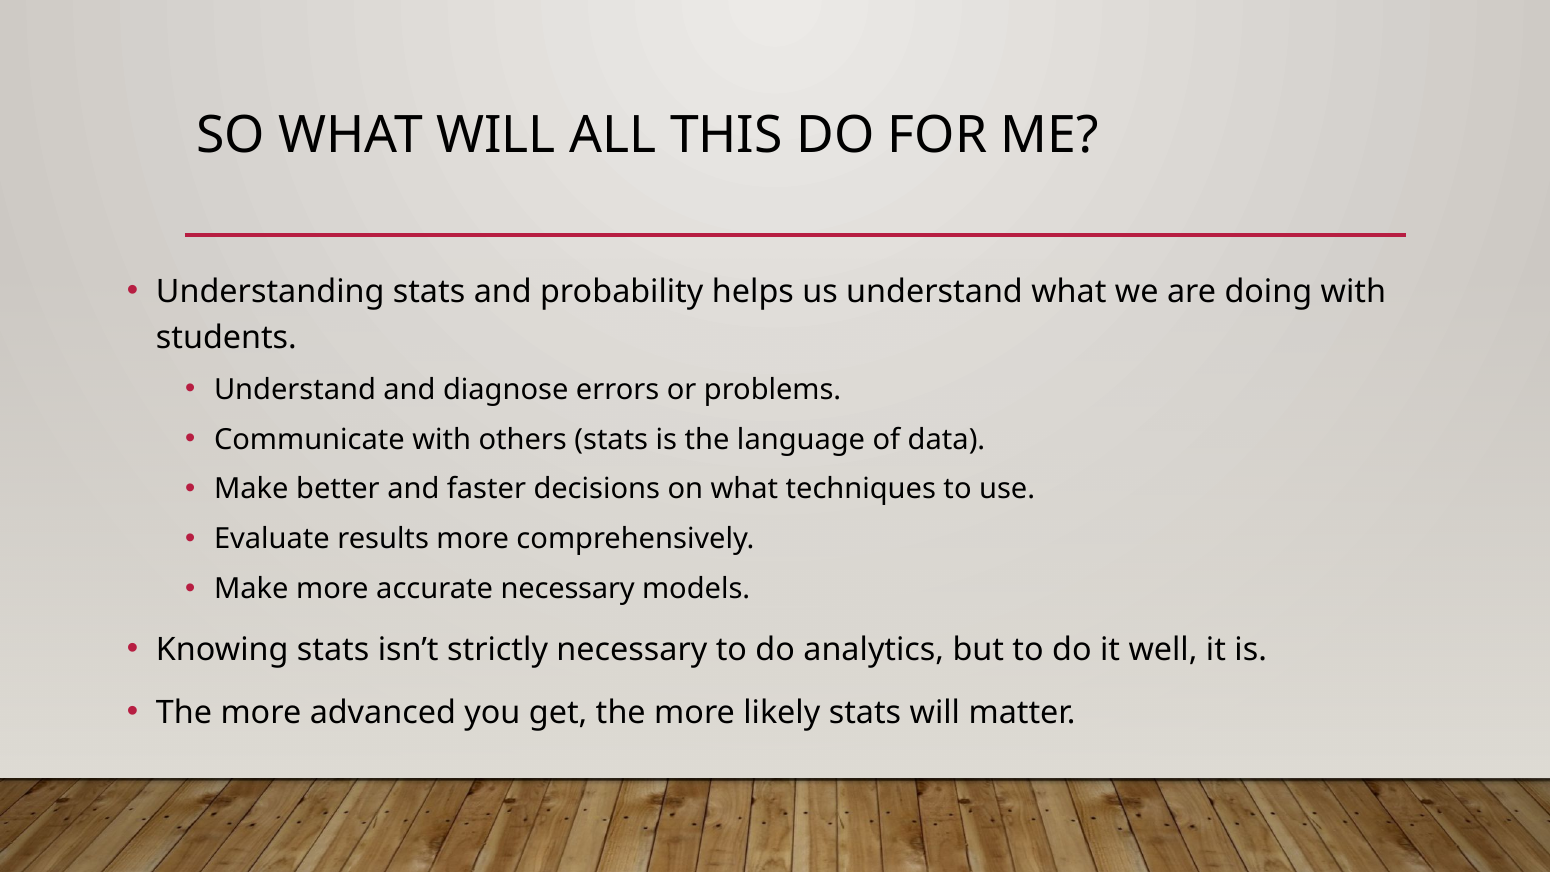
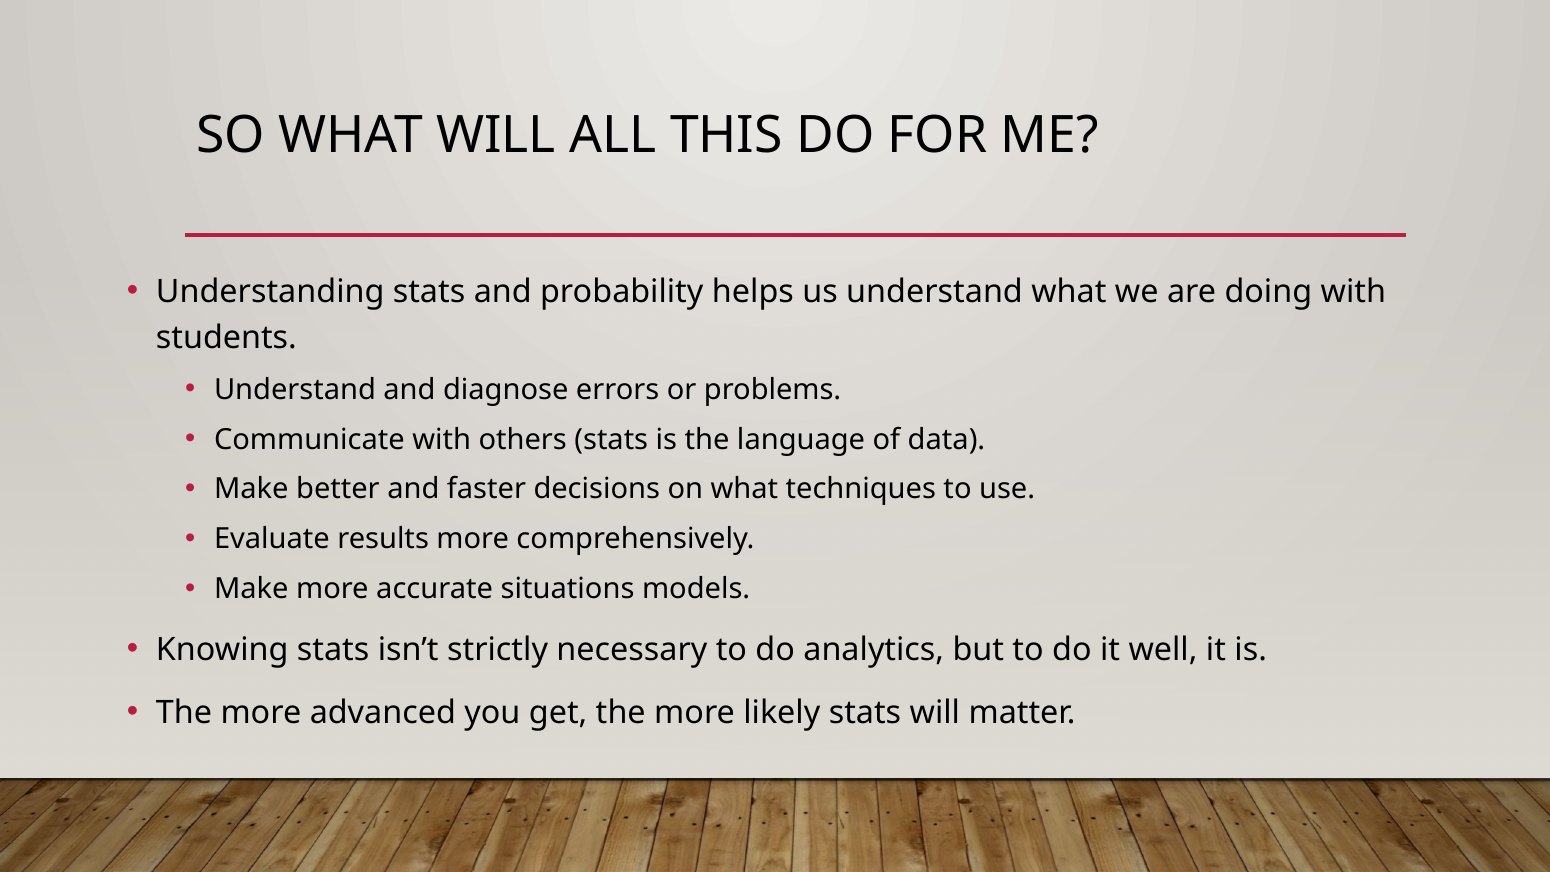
accurate necessary: necessary -> situations
